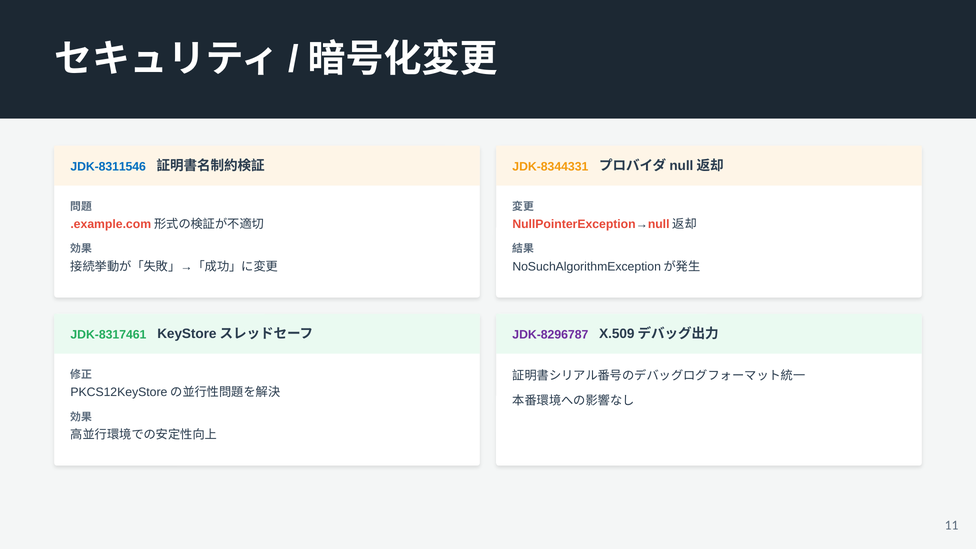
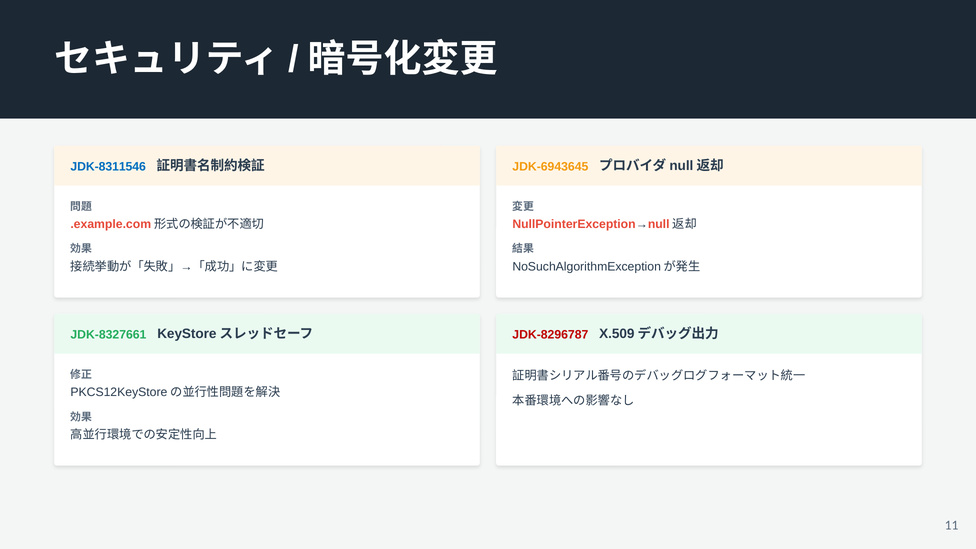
JDK-8344331: JDK-8344331 -> JDK-6943645
JDK-8317461: JDK-8317461 -> JDK-8327661
JDK-8296787 colour: purple -> red
